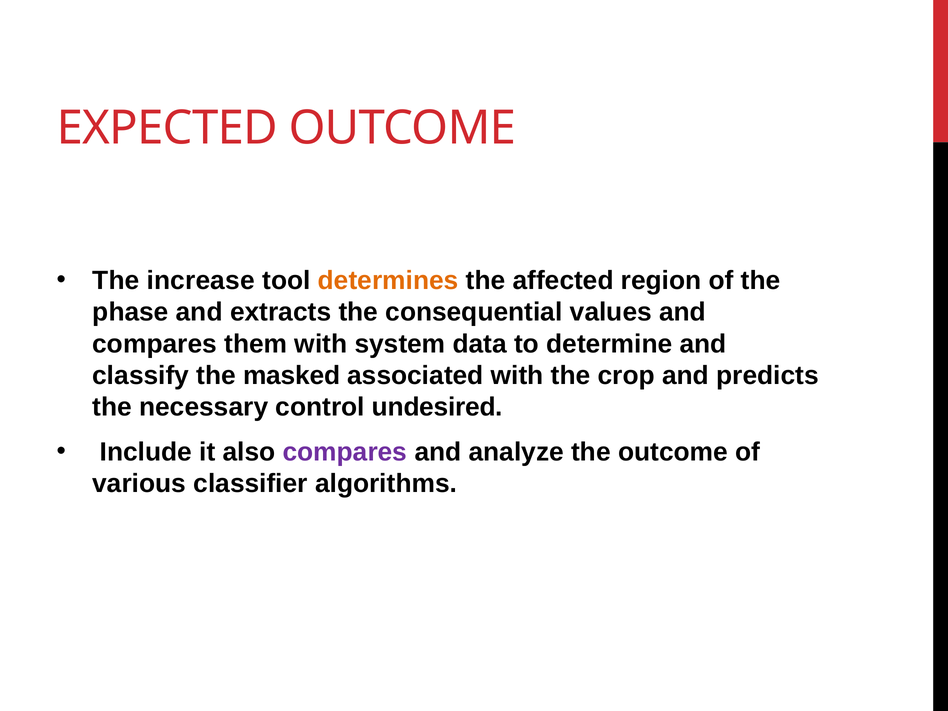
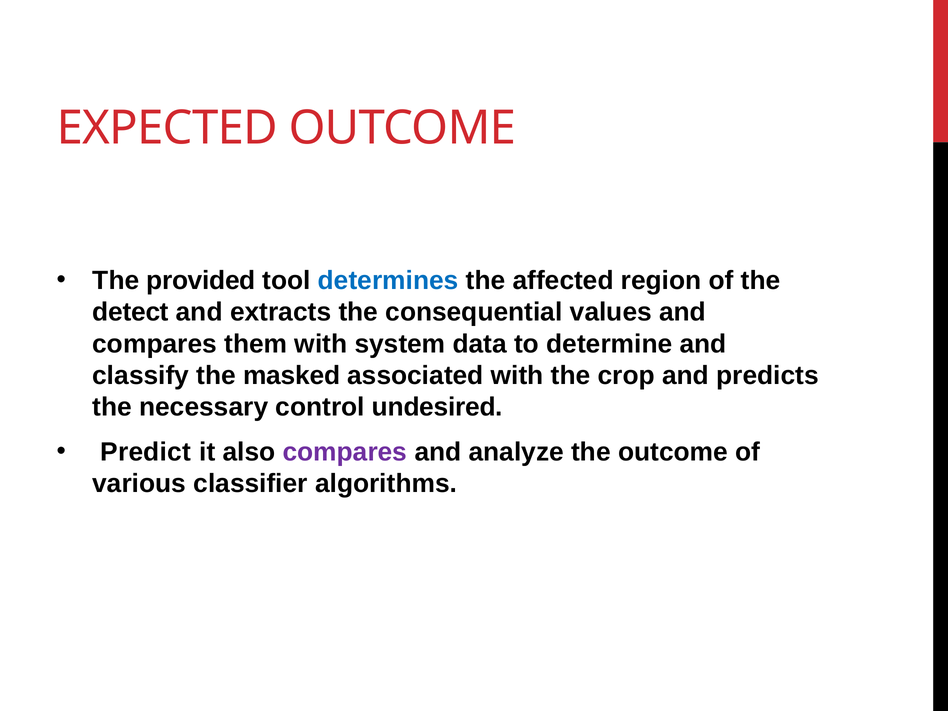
increase: increase -> provided
determines colour: orange -> blue
phase: phase -> detect
Include: Include -> Predict
